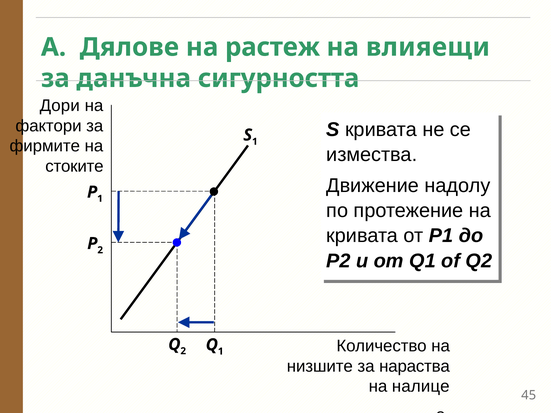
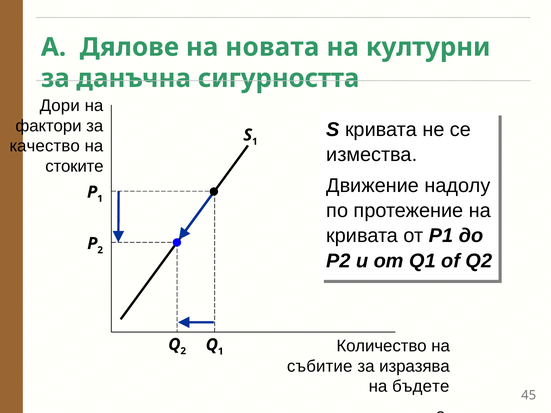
растеж: растеж -> новата
влияещи: влияещи -> културни
фирмите: фирмите -> качество
низшите: низшите -> събитие
нараства: нараства -> изразява
налице: налице -> бъдете
